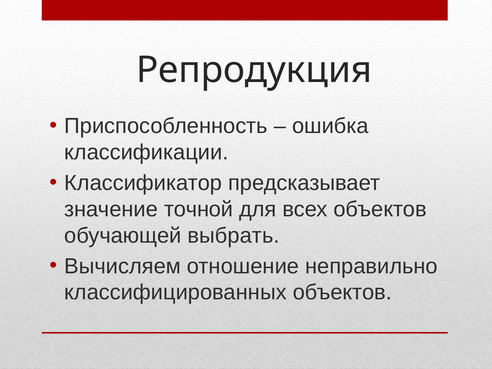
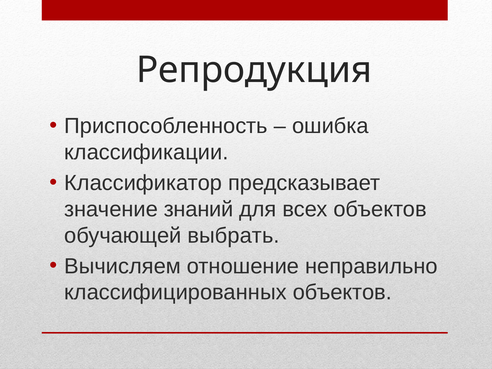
точной: точной -> знаний
